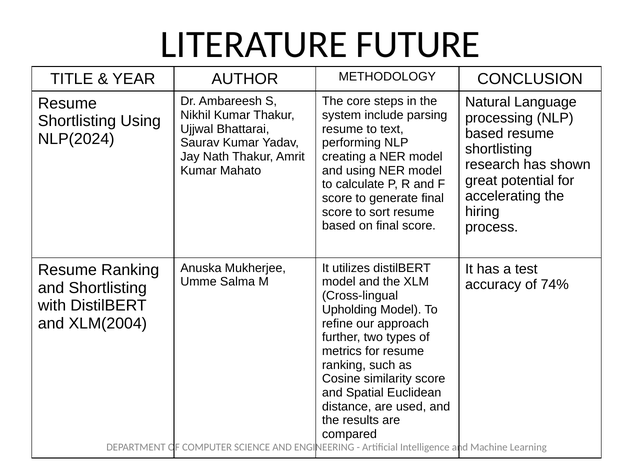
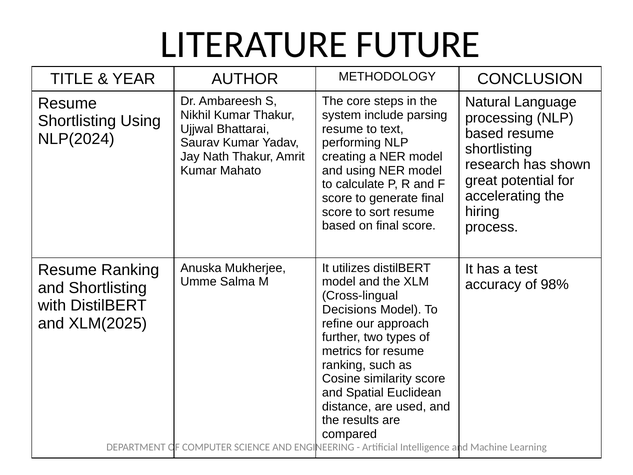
74%: 74% -> 98%
Upholding: Upholding -> Decisions
XLM(2004: XLM(2004 -> XLM(2025
